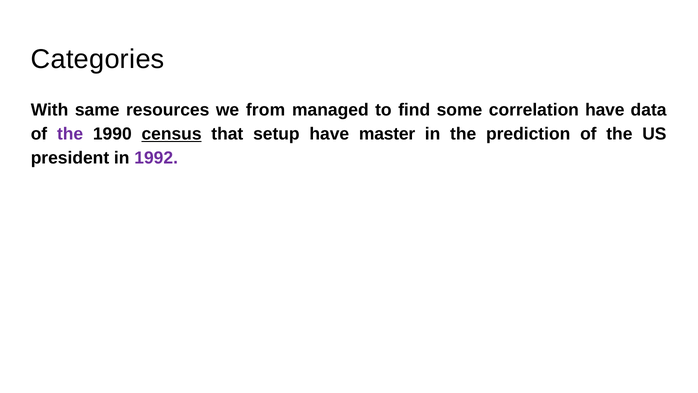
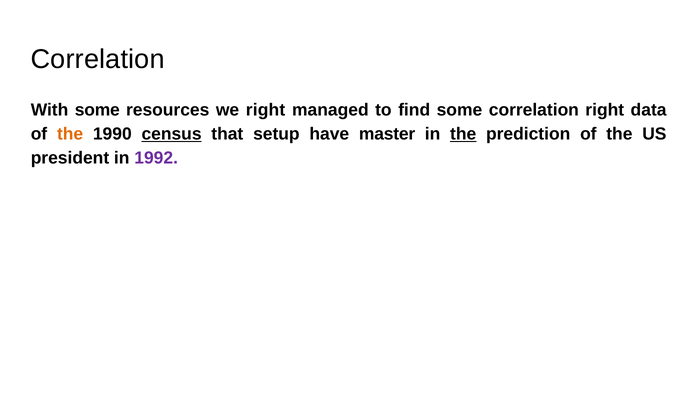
Categories at (98, 59): Categories -> Correlation
With same: same -> some
we from: from -> right
correlation have: have -> right
the at (70, 134) colour: purple -> orange
the at (463, 134) underline: none -> present
